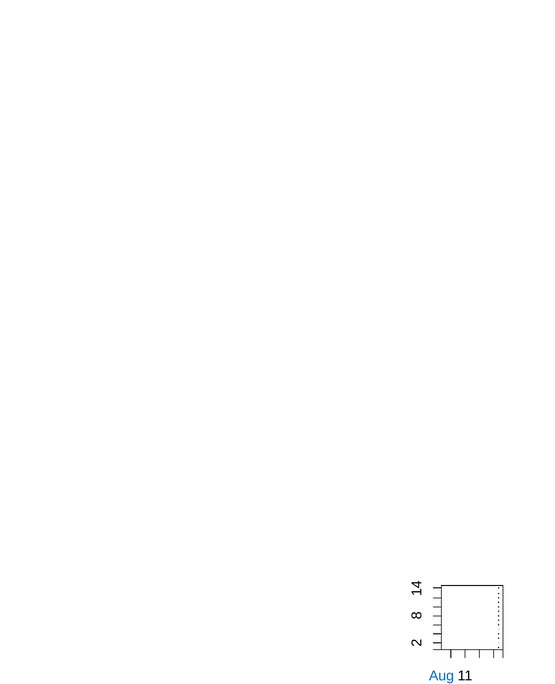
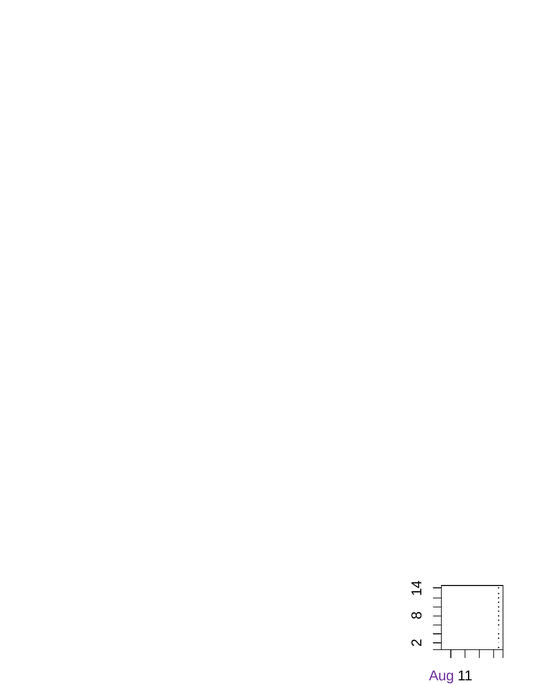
Aug colour: blue -> purple
